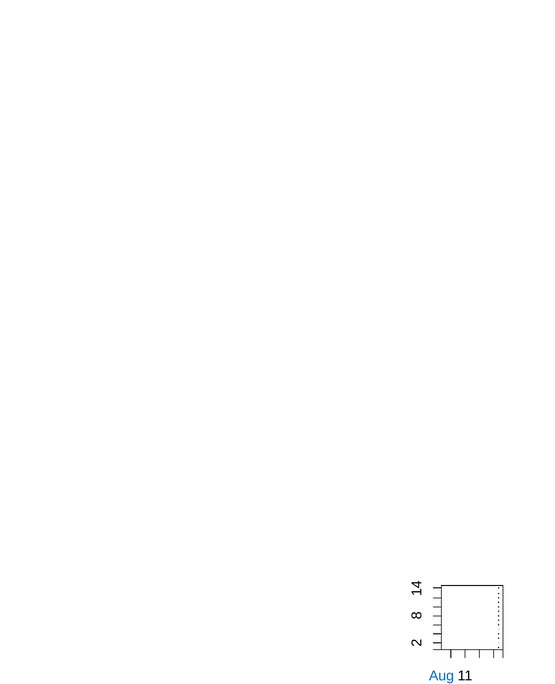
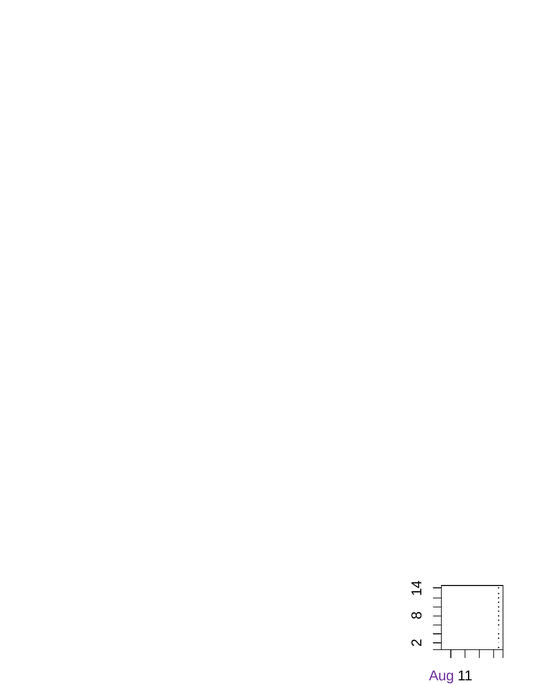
Aug colour: blue -> purple
